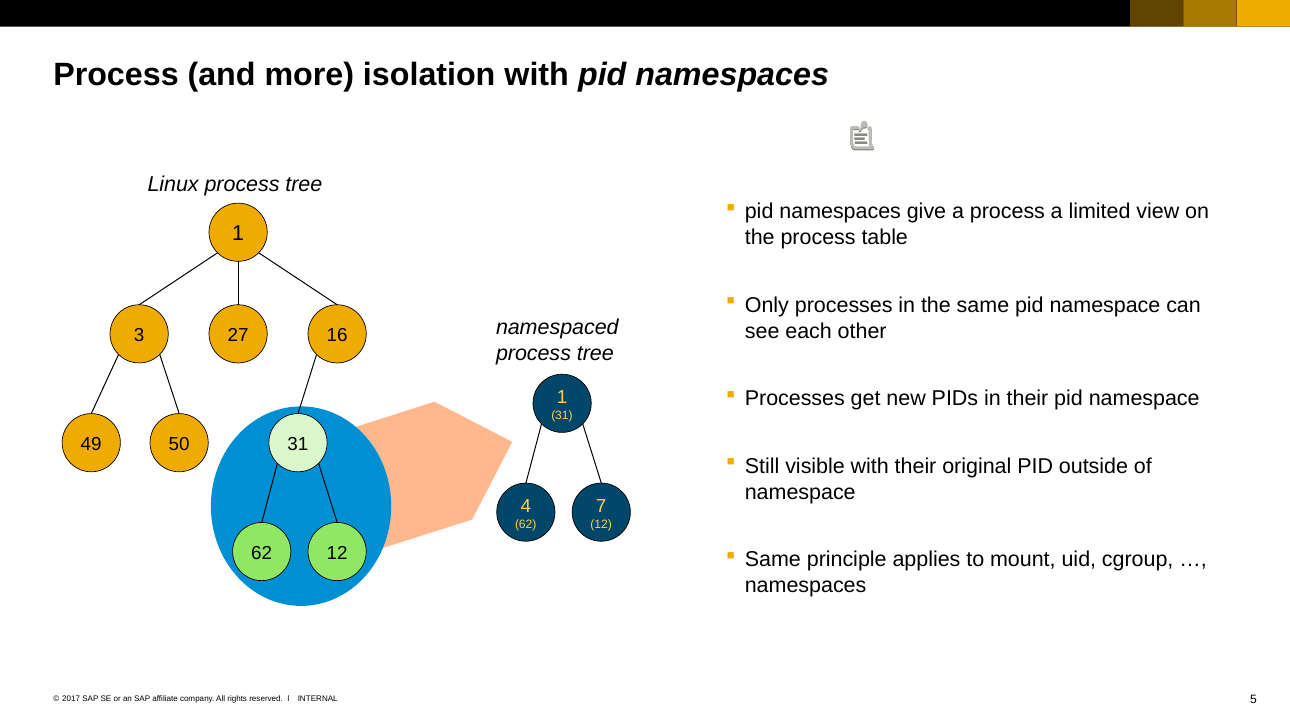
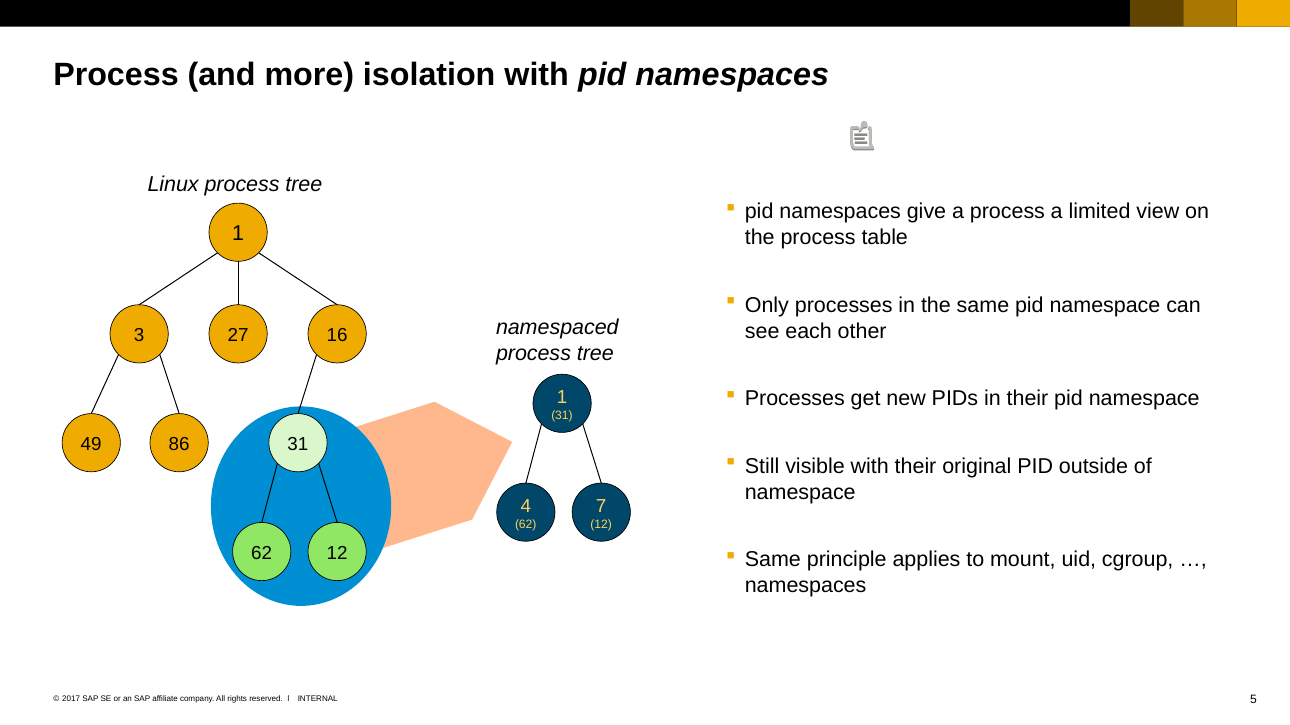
50: 50 -> 86
